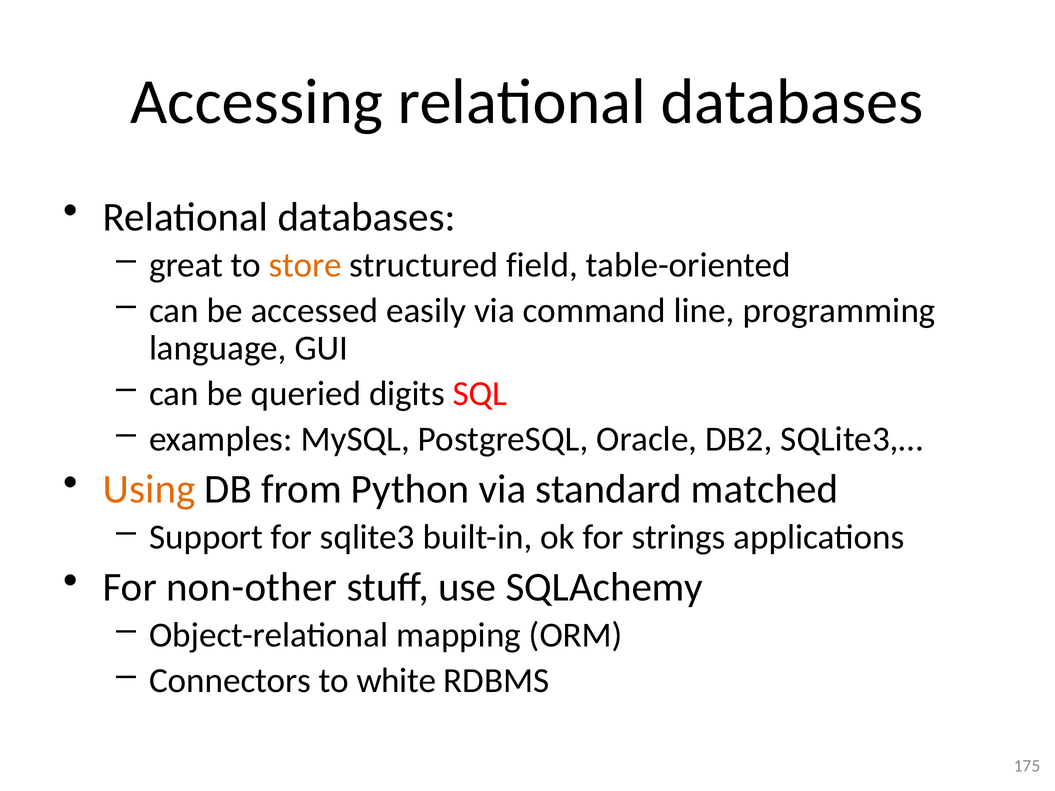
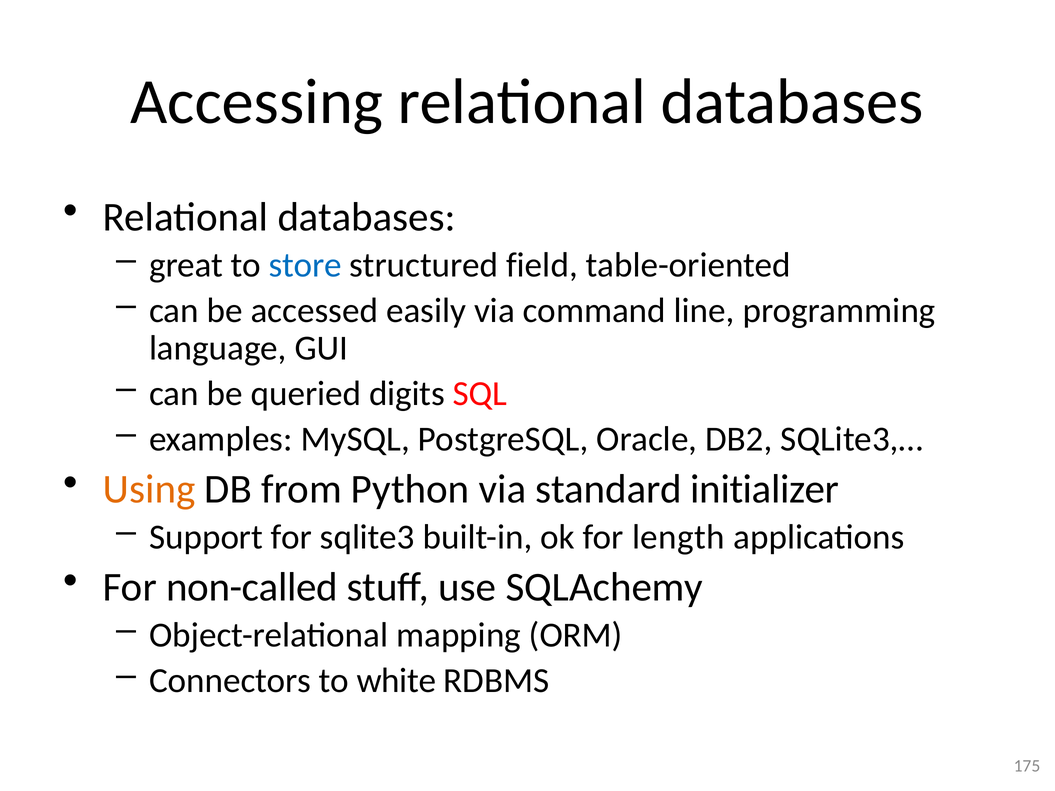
store colour: orange -> blue
matched: matched -> initializer
strings: strings -> length
non-other: non-other -> non-called
